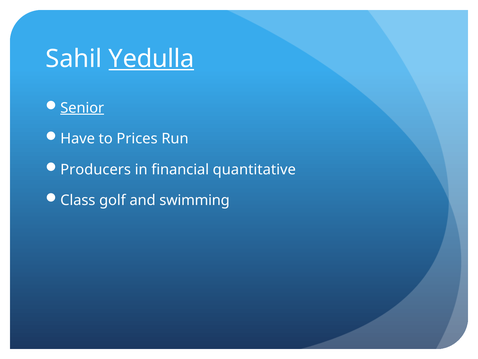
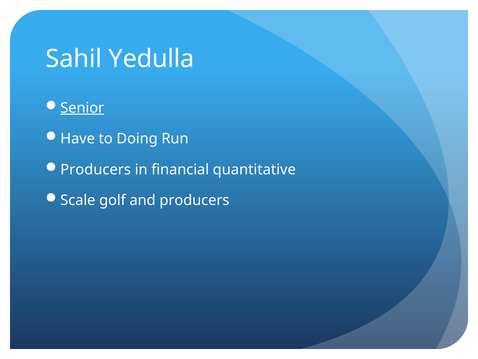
Yedulla underline: present -> none
Prices: Prices -> Doing
Class: Class -> Scale
and swimming: swimming -> producers
